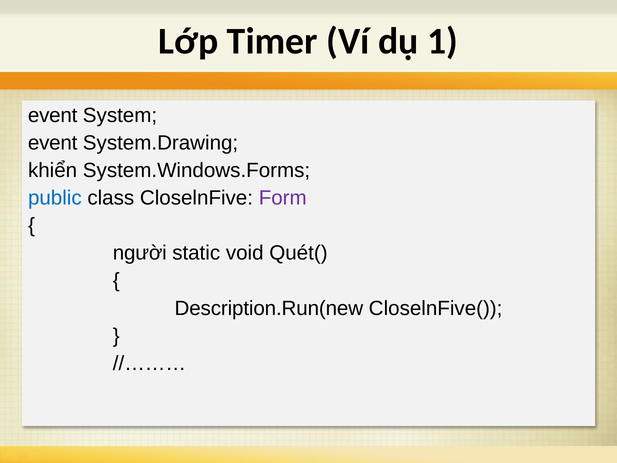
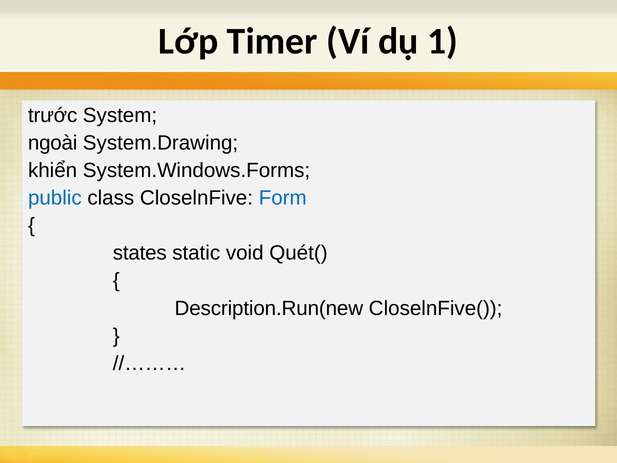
event at (53, 115): event -> trước
event at (53, 143): event -> ngoài
Form colour: purple -> blue
người: người -> states
